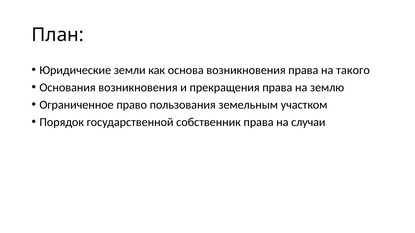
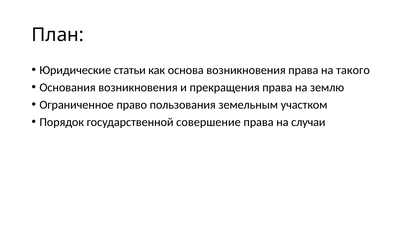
земли: земли -> статьи
собственник: собственник -> совершение
